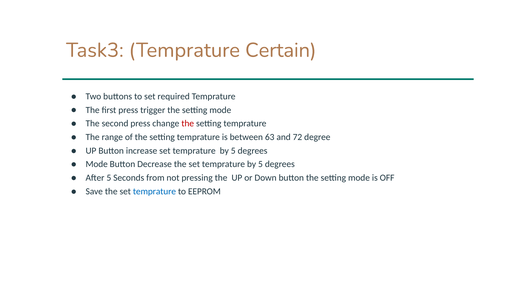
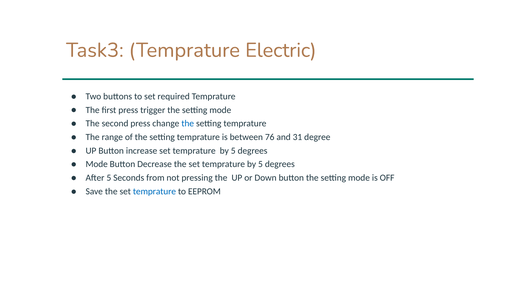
Certain: Certain -> Electric
the at (188, 123) colour: red -> blue
63: 63 -> 76
72: 72 -> 31
